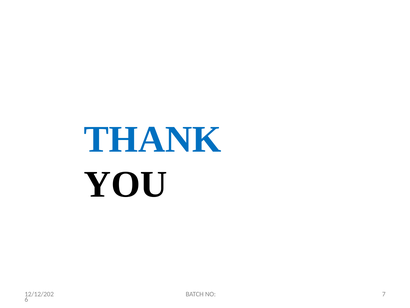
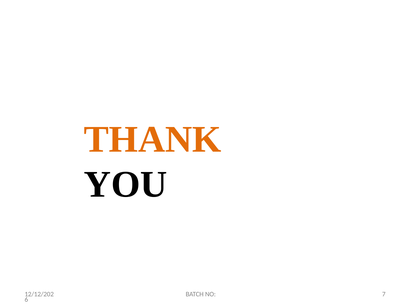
THANK colour: blue -> orange
